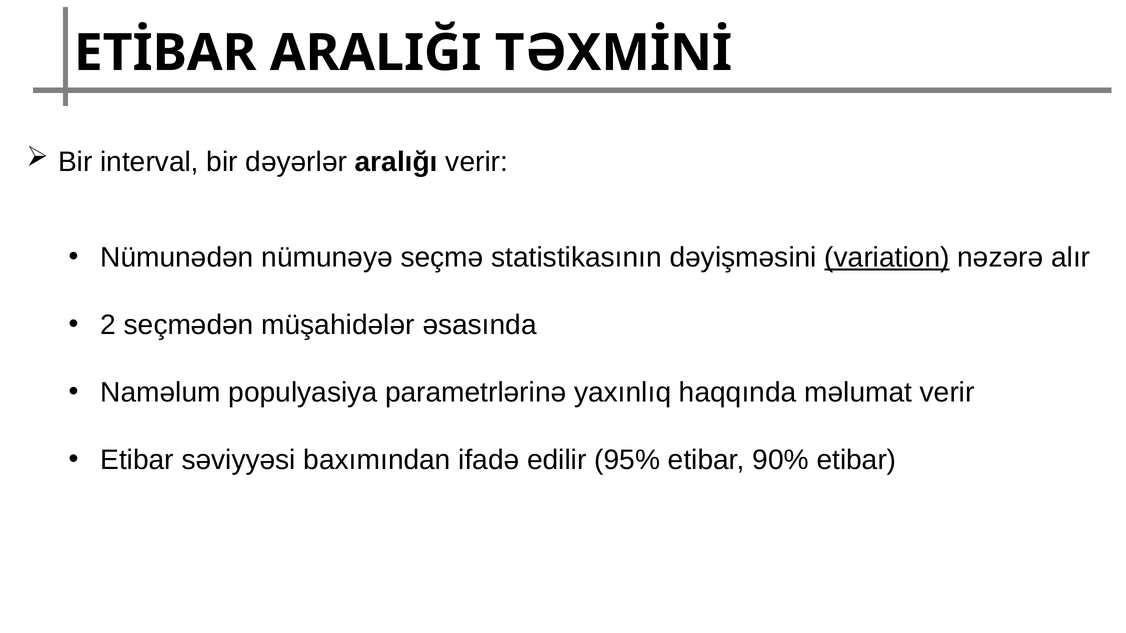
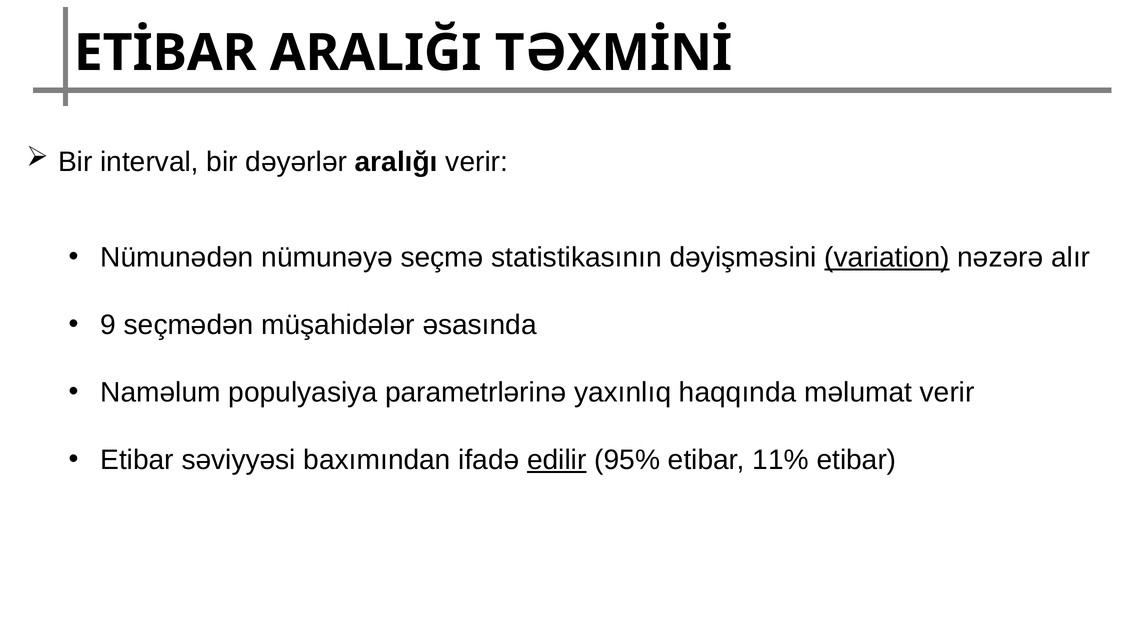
2: 2 -> 9
edilir underline: none -> present
90%: 90% -> 11%
